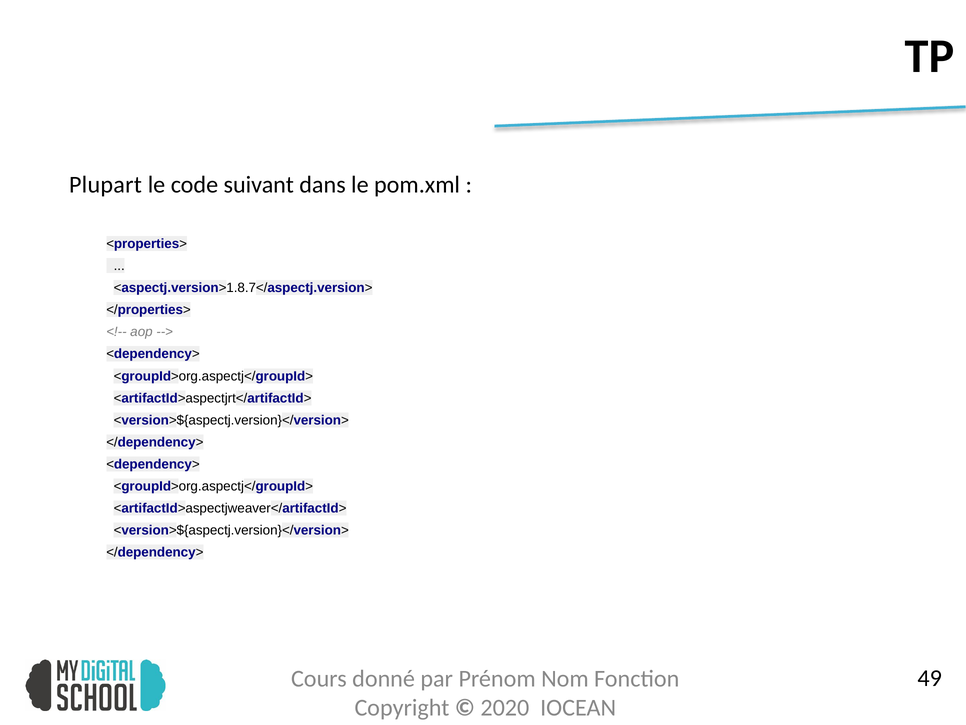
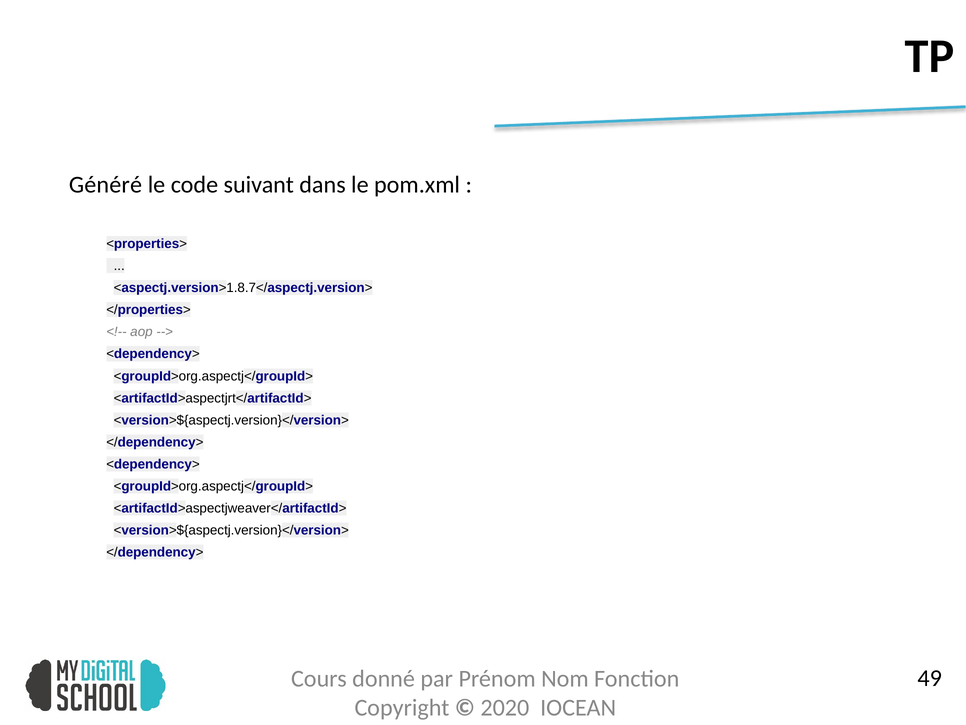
Plupart: Plupart -> Généré
